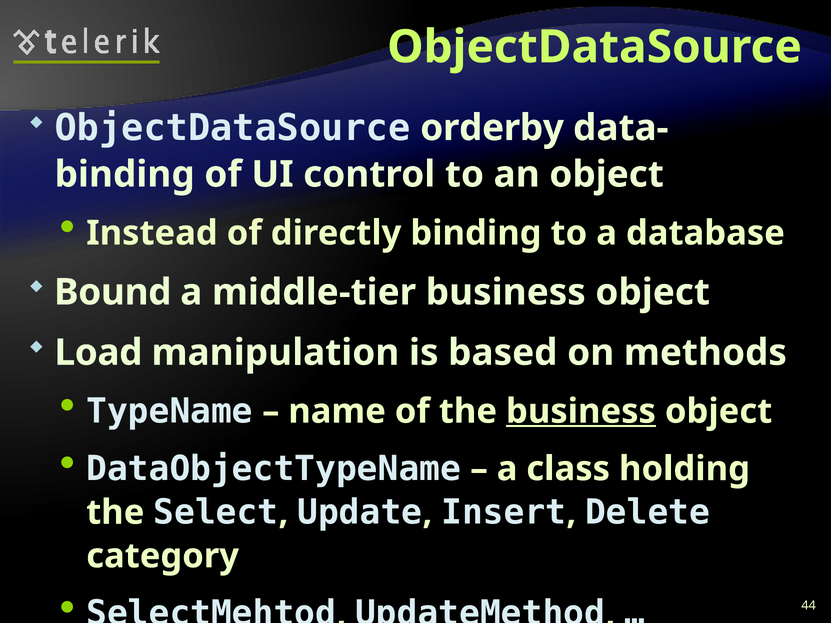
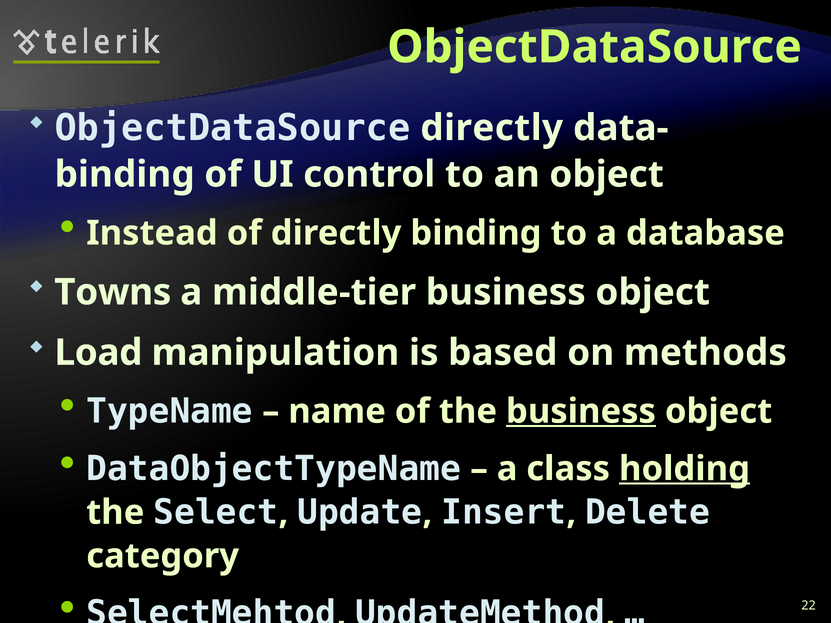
ObjectDataSource orderby: orderby -> directly
Bound: Bound -> Towns
holding underline: none -> present
44: 44 -> 22
